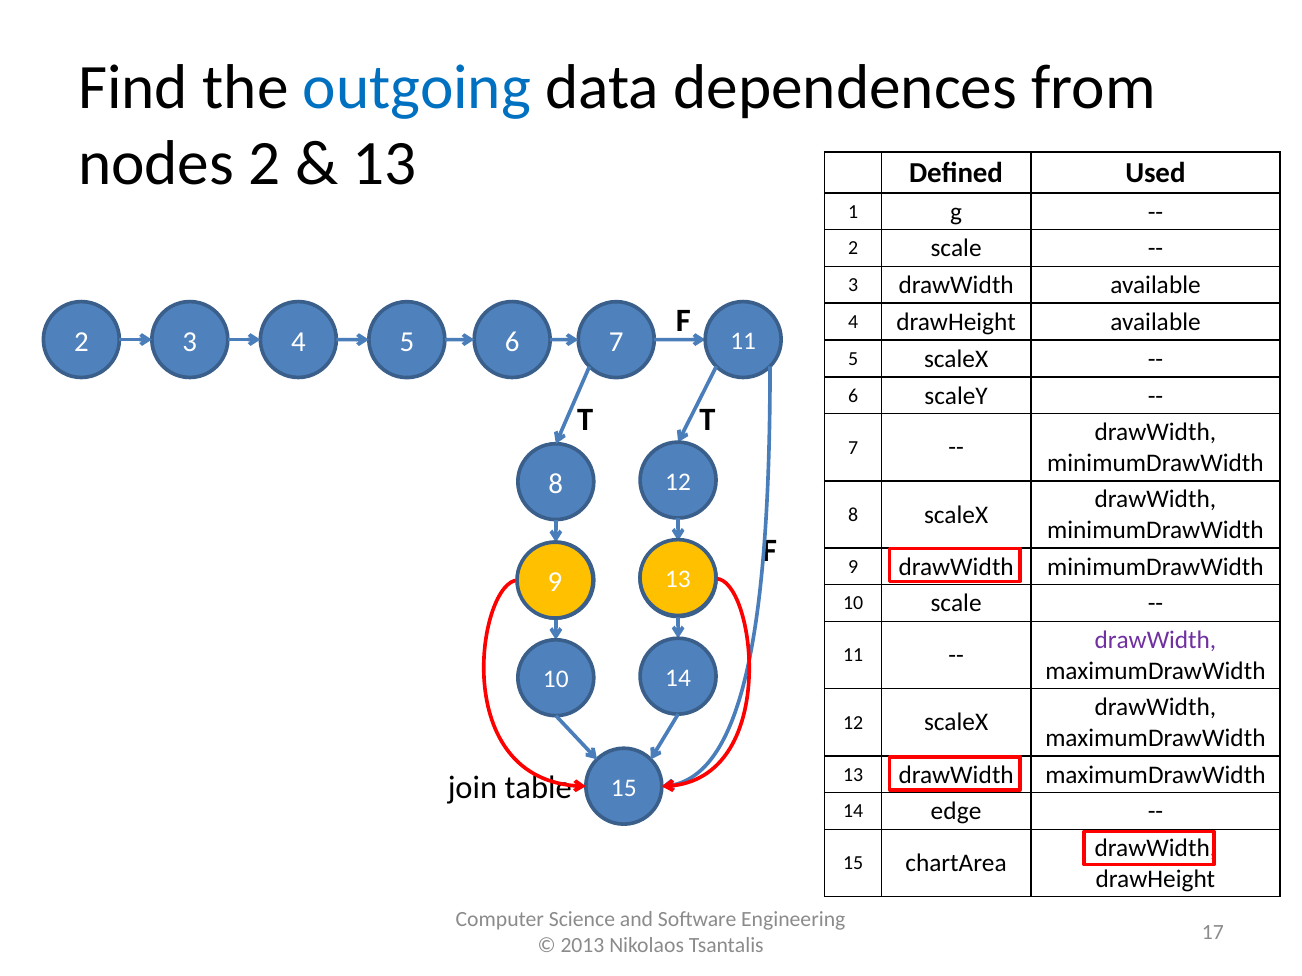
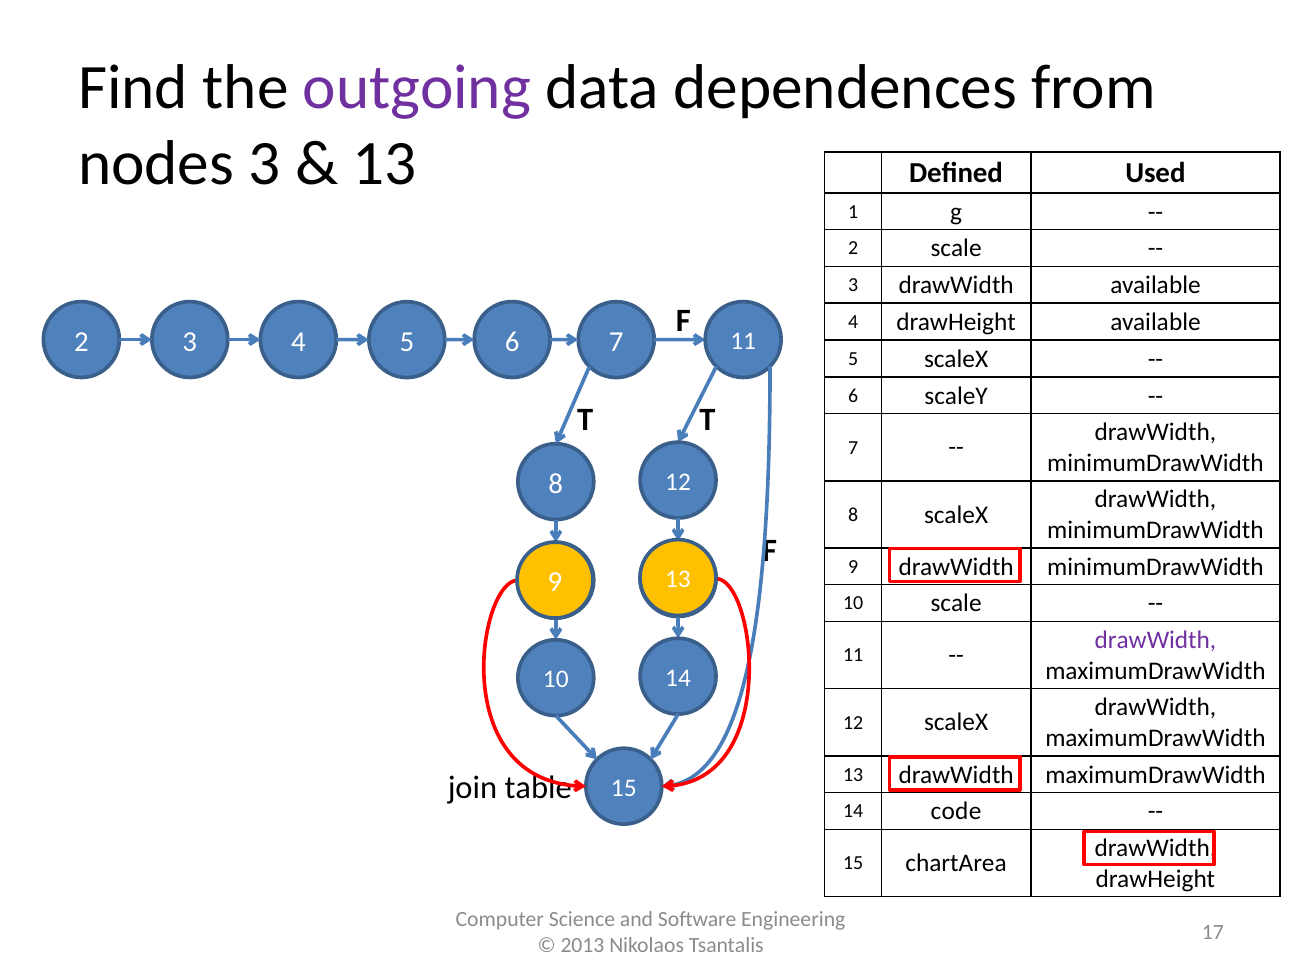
outgoing colour: blue -> purple
nodes 2: 2 -> 3
edge: edge -> code
